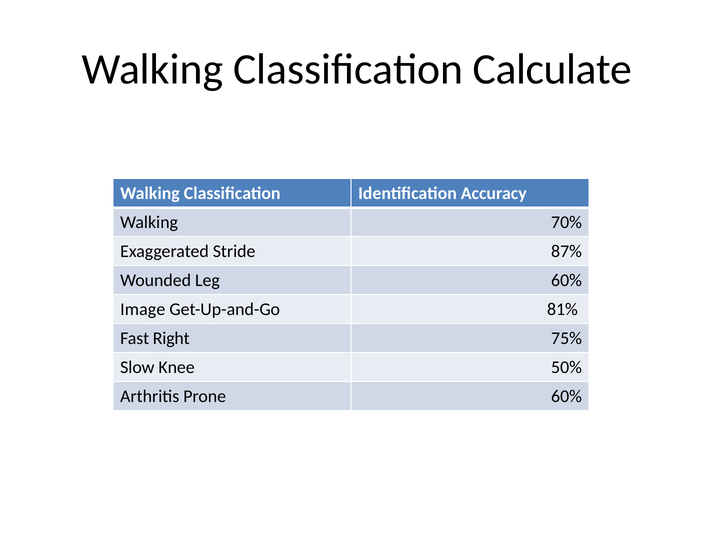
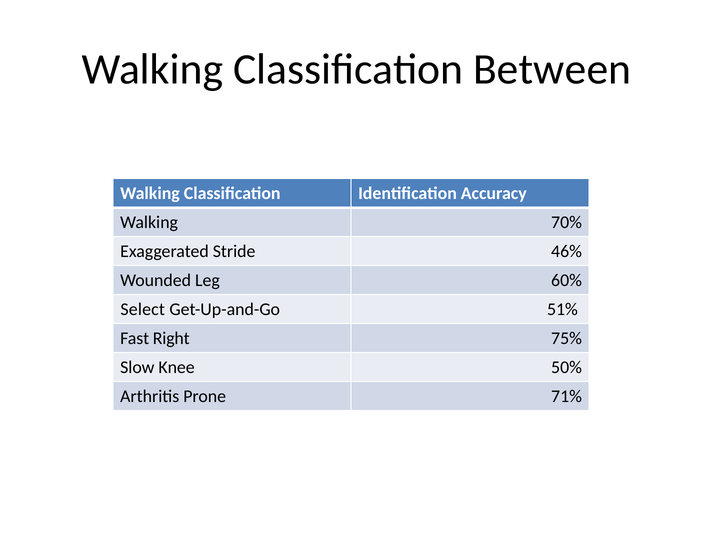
Calculate: Calculate -> Between
87%: 87% -> 46%
Image: Image -> Select
81%: 81% -> 51%
Prone 60%: 60% -> 71%
